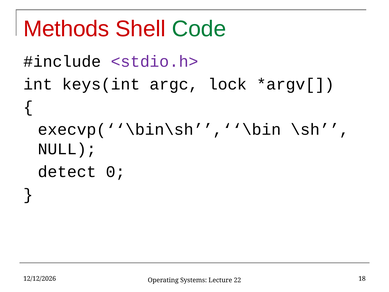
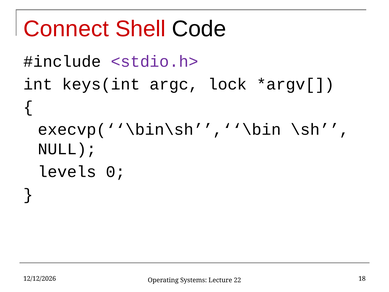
Methods: Methods -> Connect
Code colour: green -> black
detect: detect -> levels
